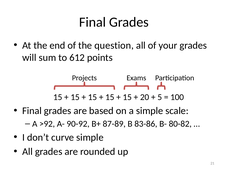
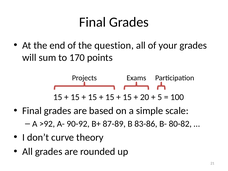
612: 612 -> 170
curve simple: simple -> theory
